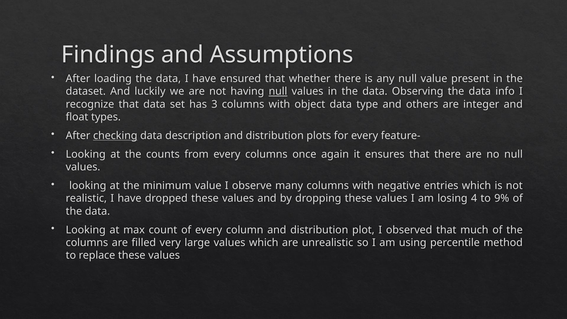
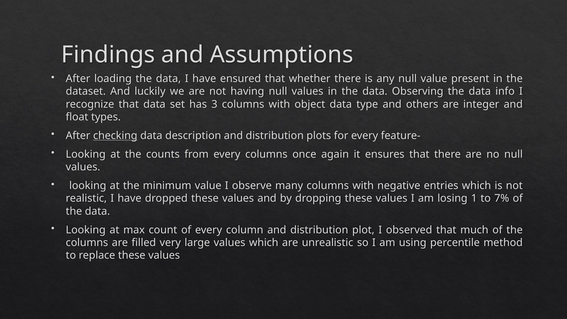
null at (278, 91) underline: present -> none
4: 4 -> 1
9%: 9% -> 7%
